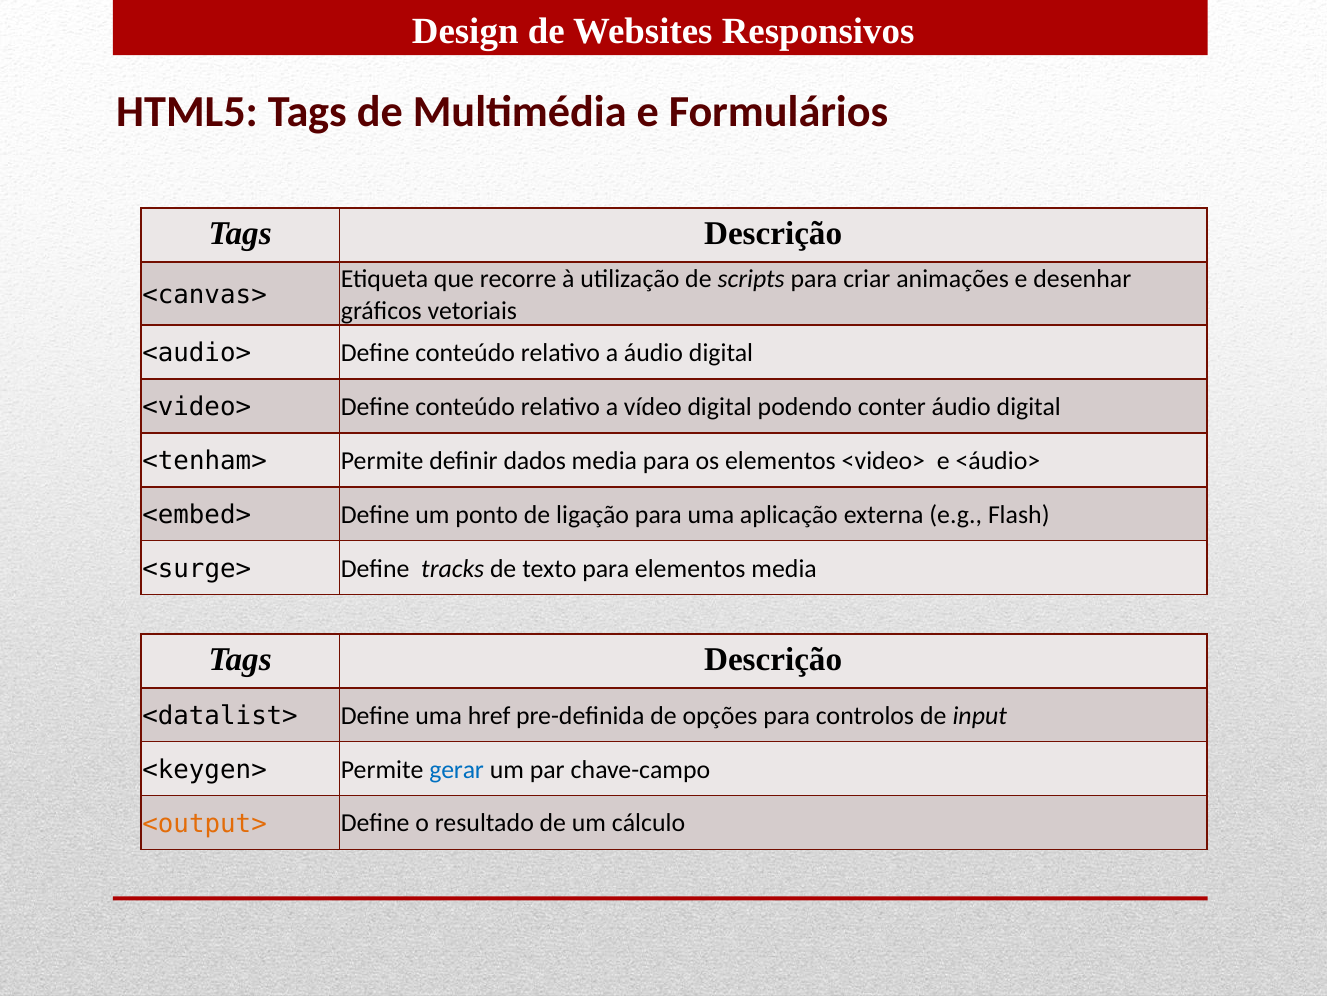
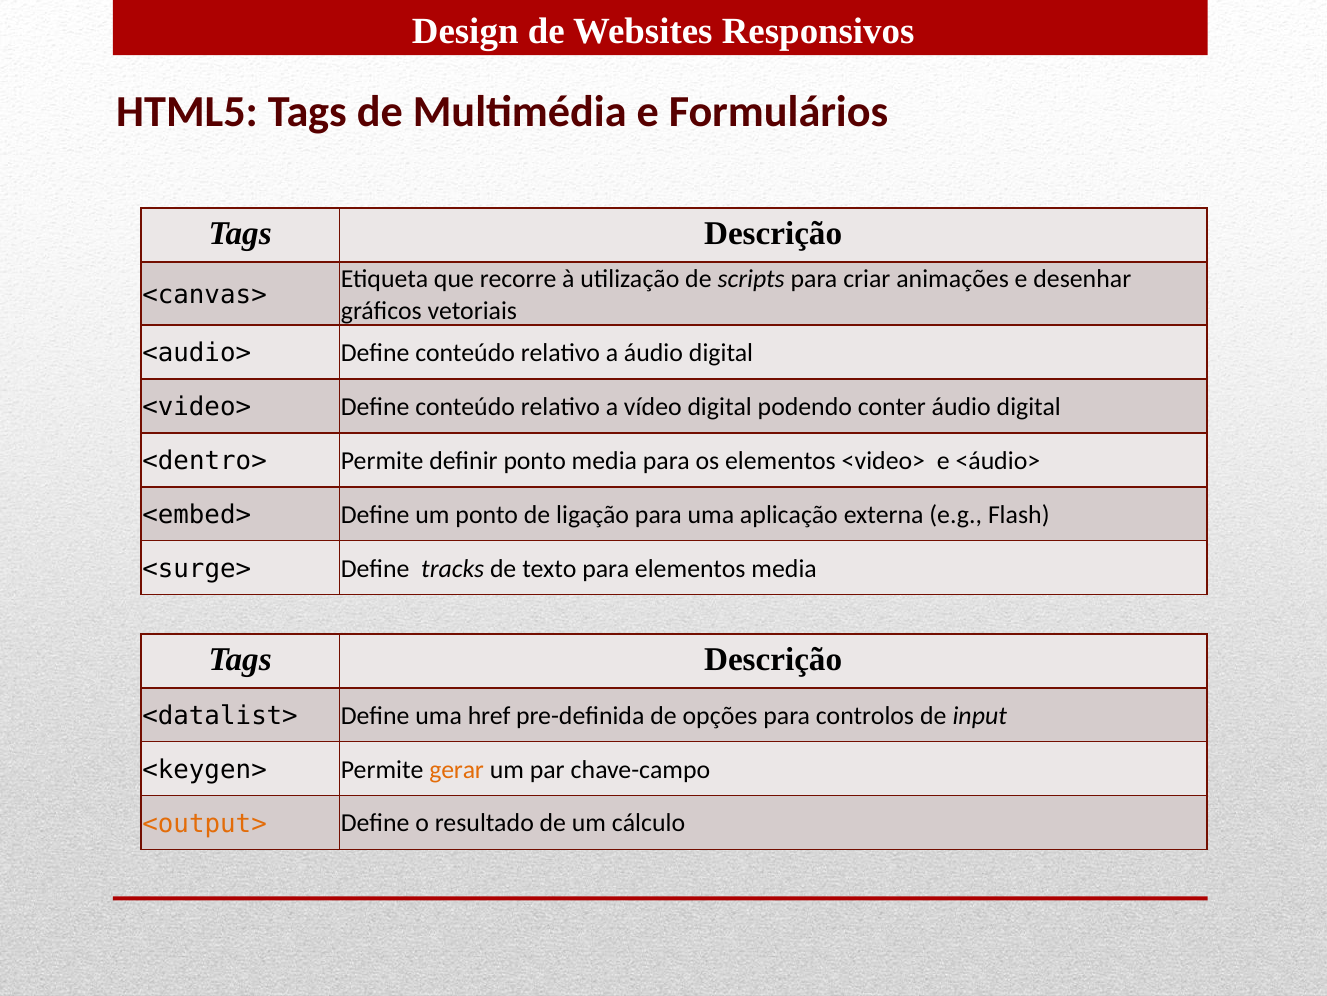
<tenham>: <tenham> -> <dentro>
definir dados: dados -> ponto
gerar colour: blue -> orange
